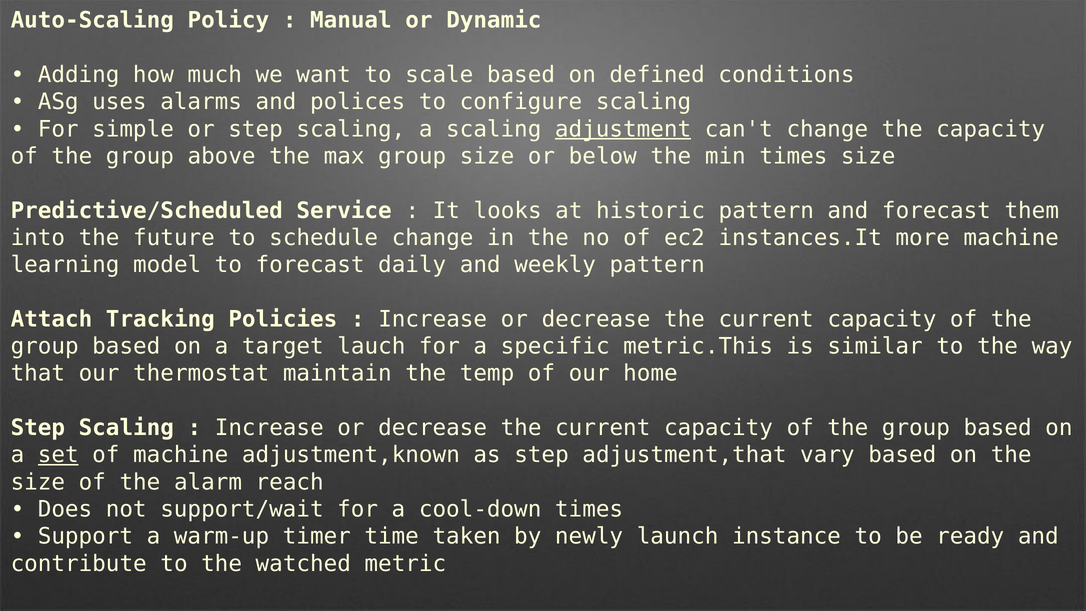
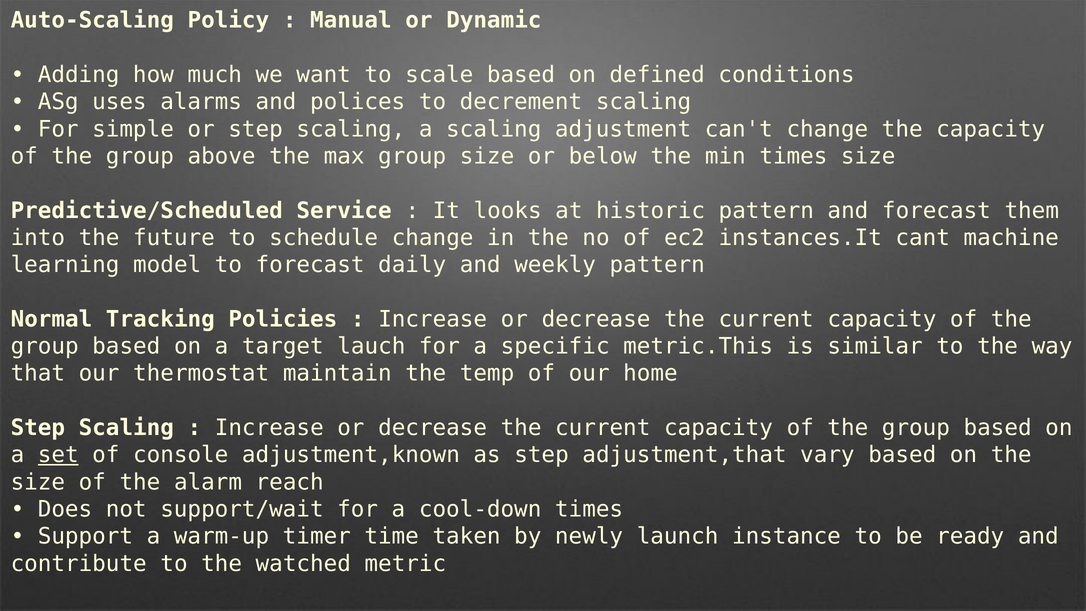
configure: configure -> decrement
adjustment underline: present -> none
more: more -> cant
Attach: Attach -> Normal
of machine: machine -> console
